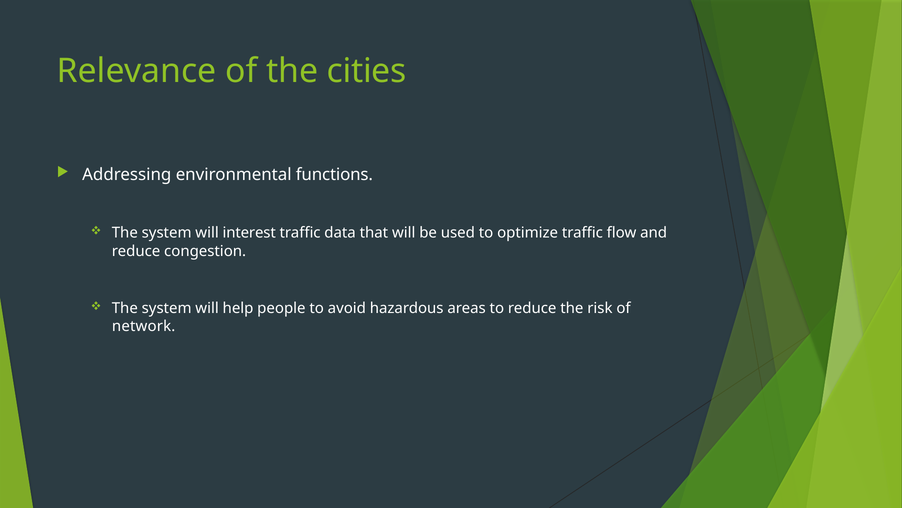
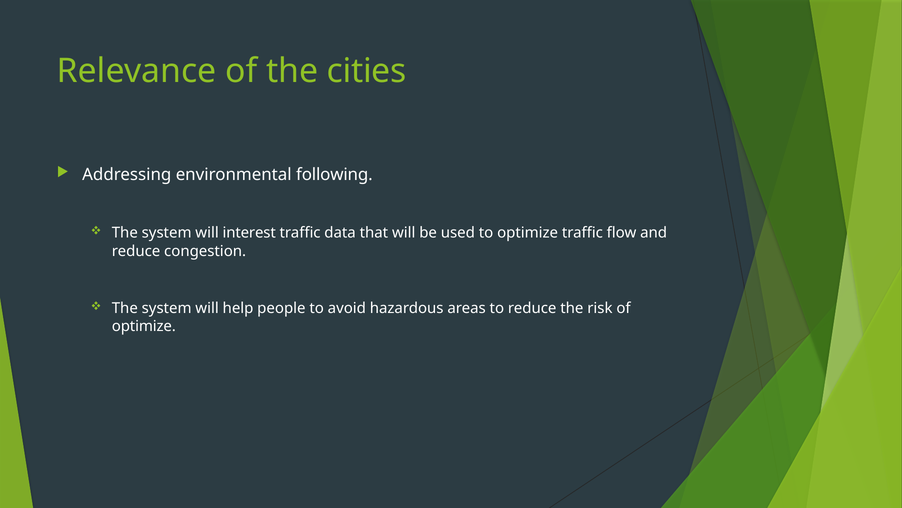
functions: functions -> following
network at (144, 326): network -> optimize
